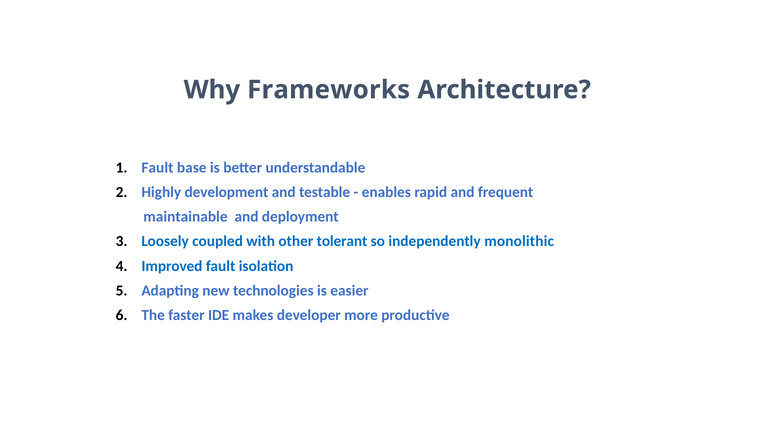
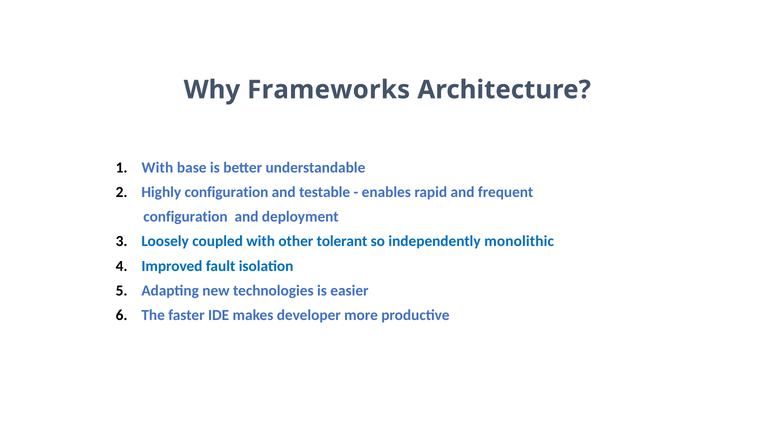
1 Fault: Fault -> With
Highly development: development -> configuration
maintainable at (185, 217): maintainable -> configuration
